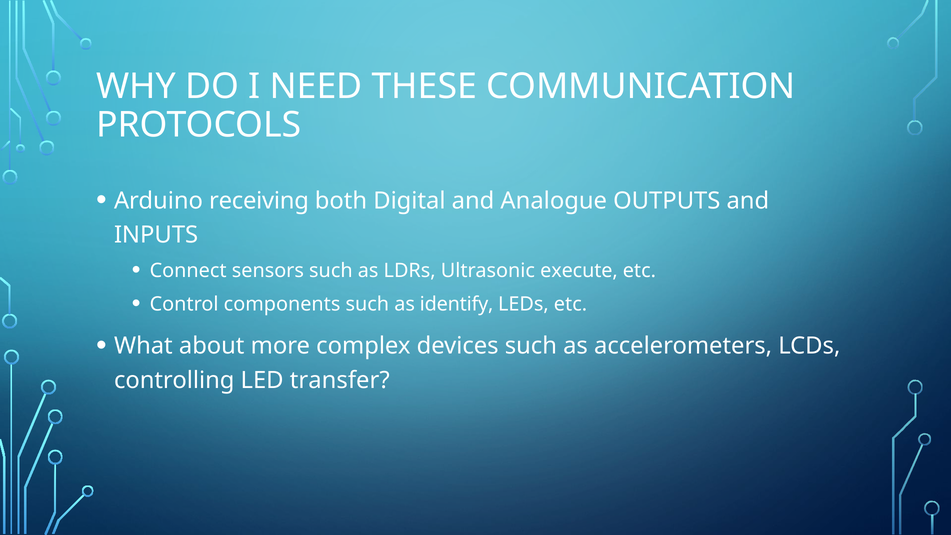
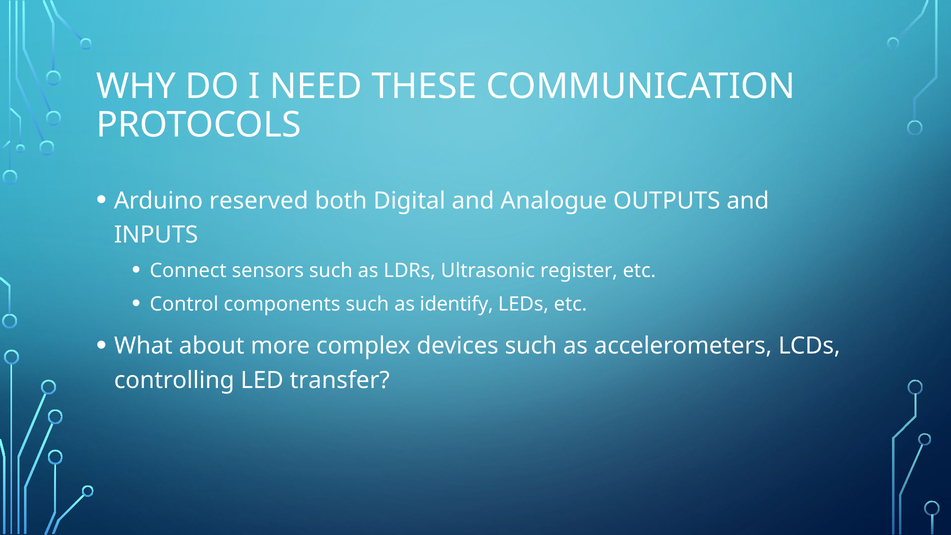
receiving: receiving -> reserved
execute: execute -> register
